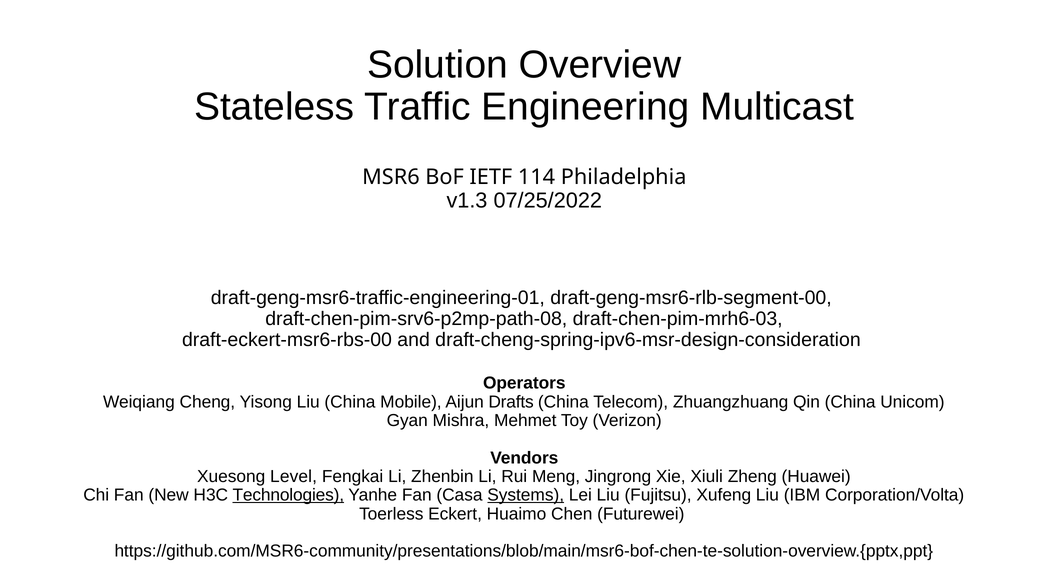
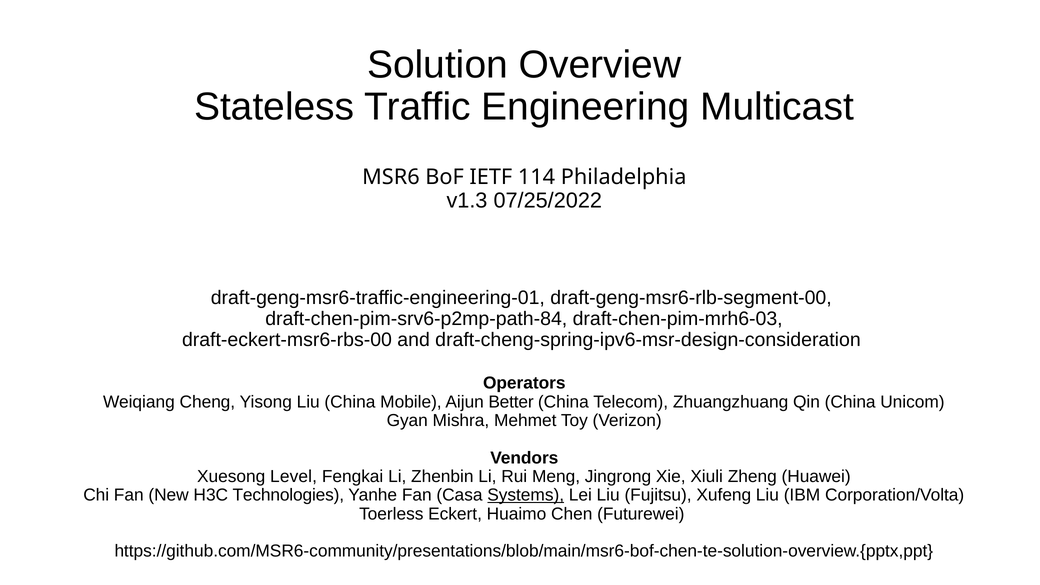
draft-chen-pim-srv6-p2mp-path-08: draft-chen-pim-srv6-p2mp-path-08 -> draft-chen-pim-srv6-p2mp-path-84
Drafts: Drafts -> Better
Technologies underline: present -> none
